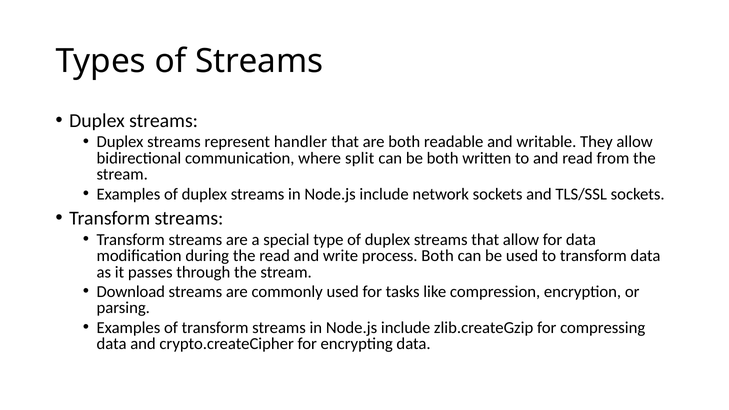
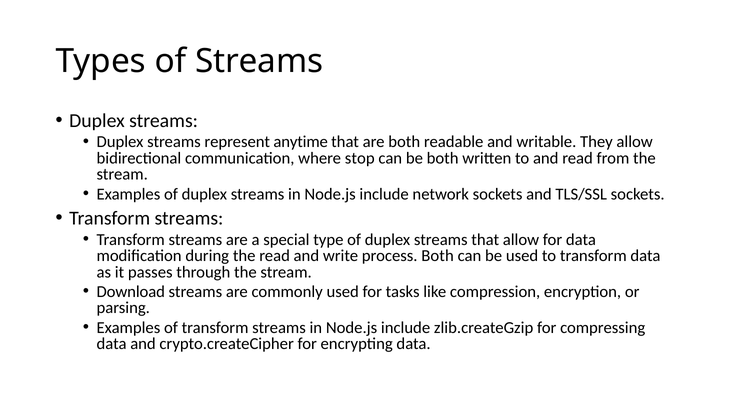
handler: handler -> anytime
split: split -> stop
